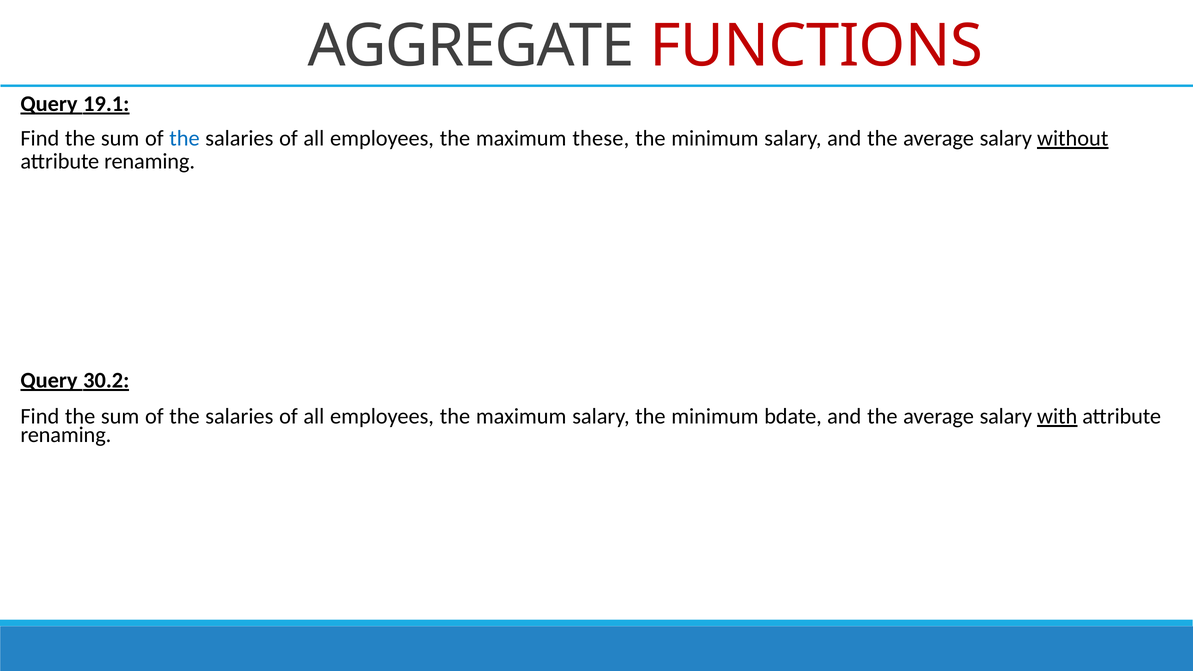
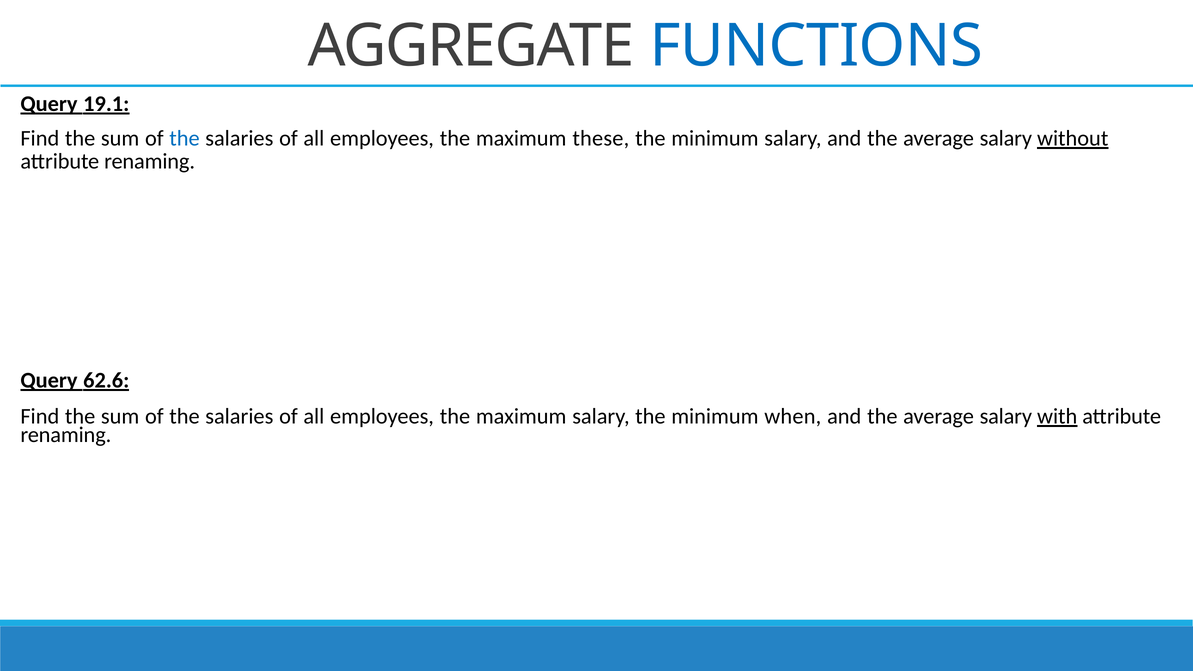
FUNCTIONS colour: red -> blue
30.2: 30.2 -> 62.6
bdate: bdate -> when
